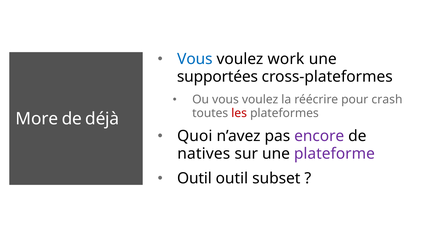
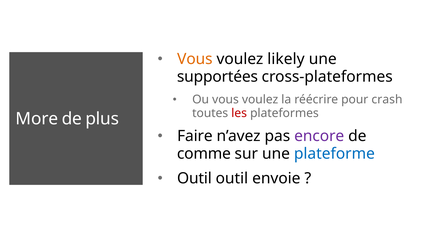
Vous at (195, 59) colour: blue -> orange
work: work -> likely
déjà: déjà -> plus
Quoi: Quoi -> Faire
natives: natives -> comme
plateforme colour: purple -> blue
subset: subset -> envoie
